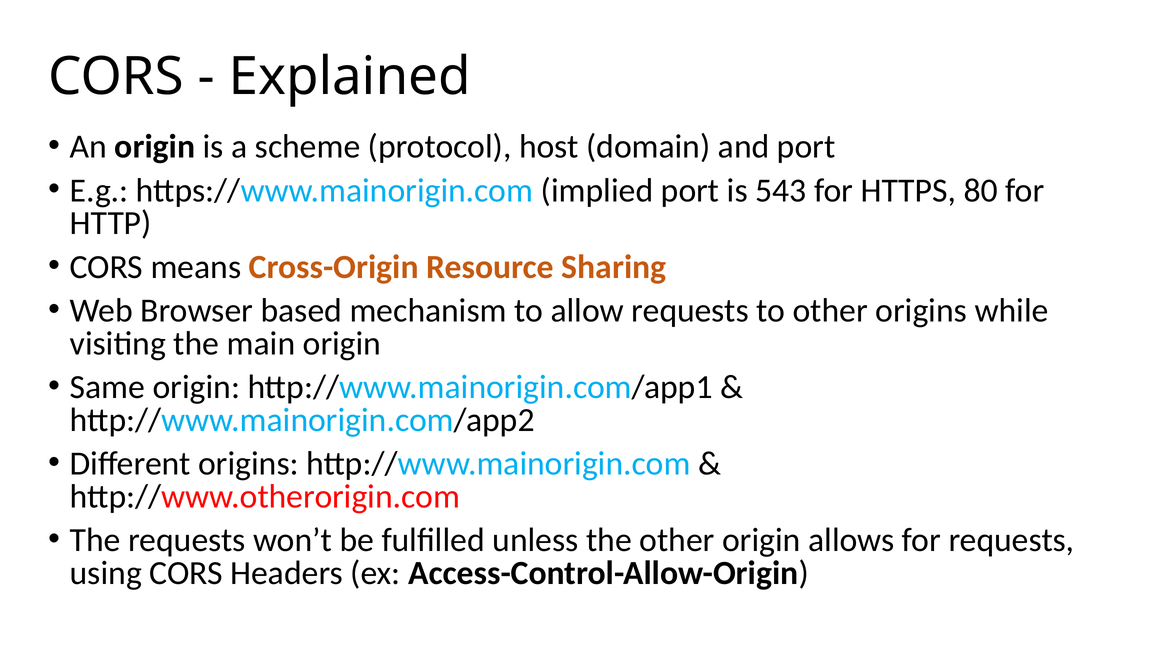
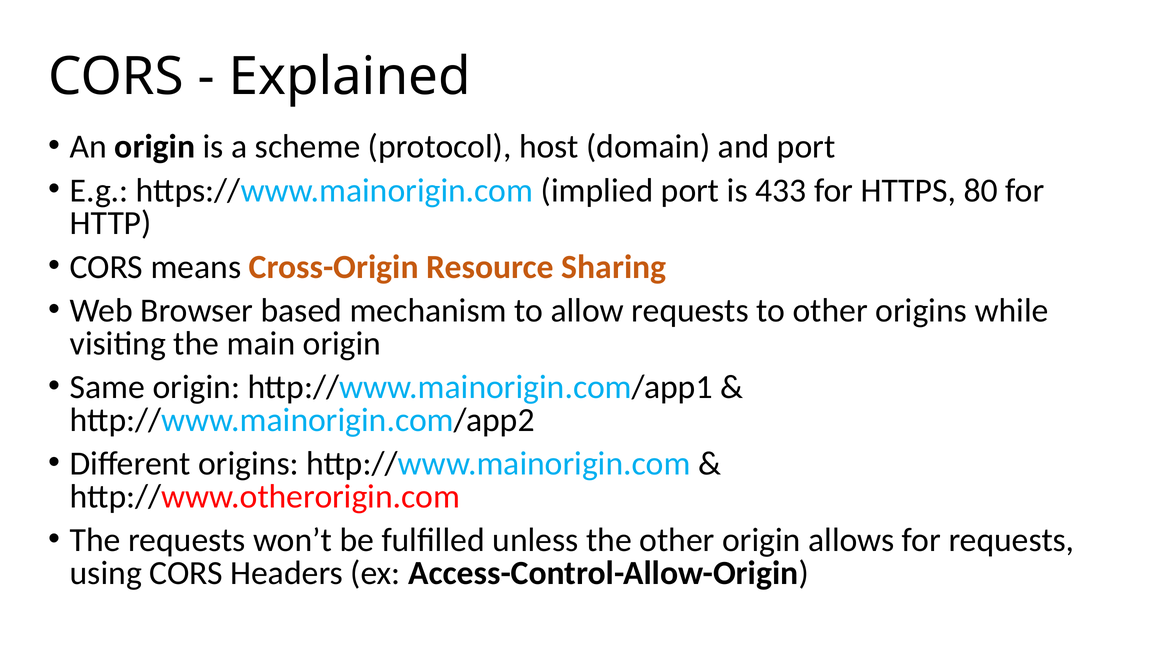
543: 543 -> 433
